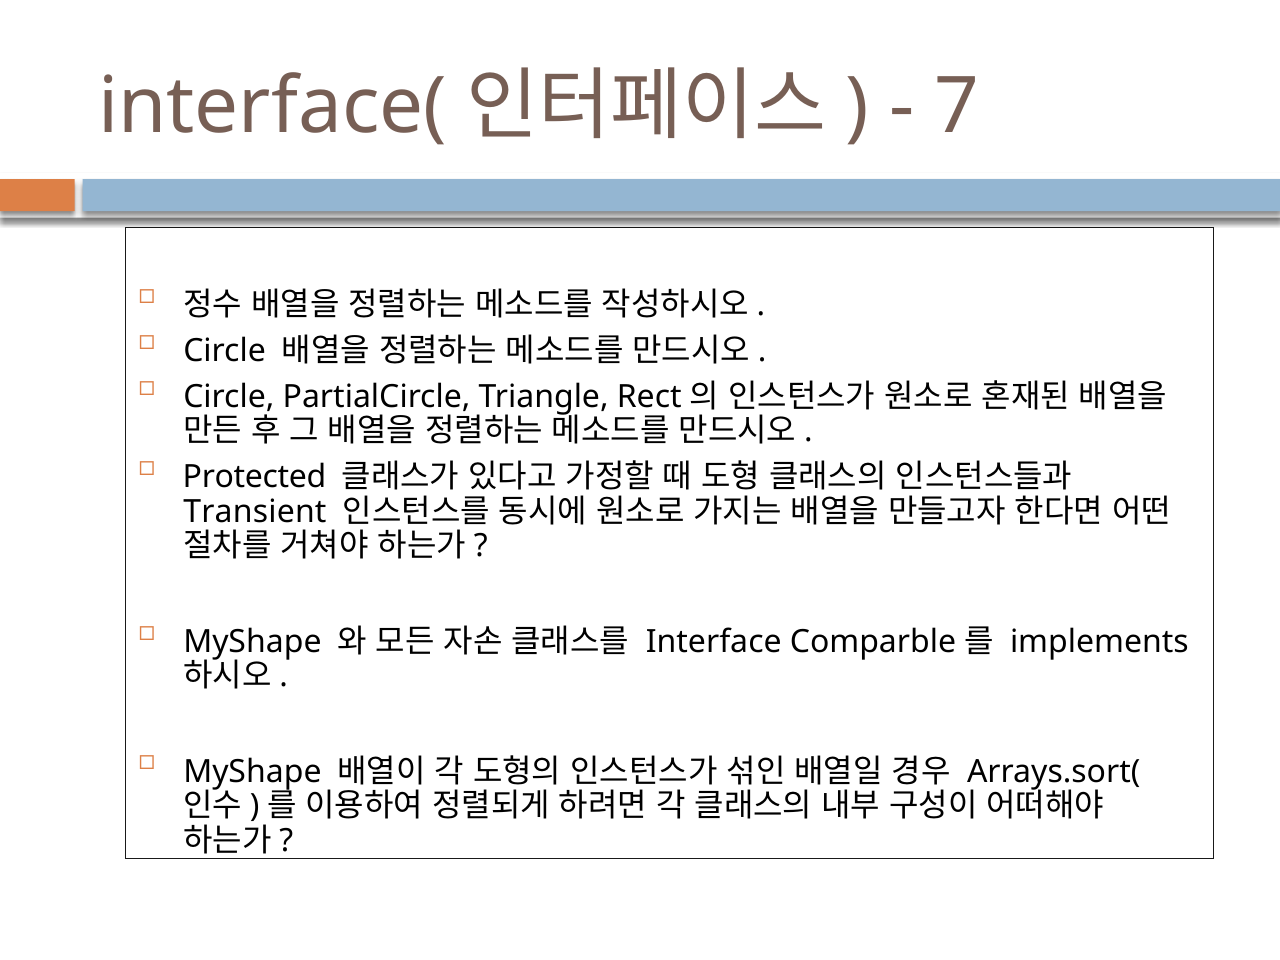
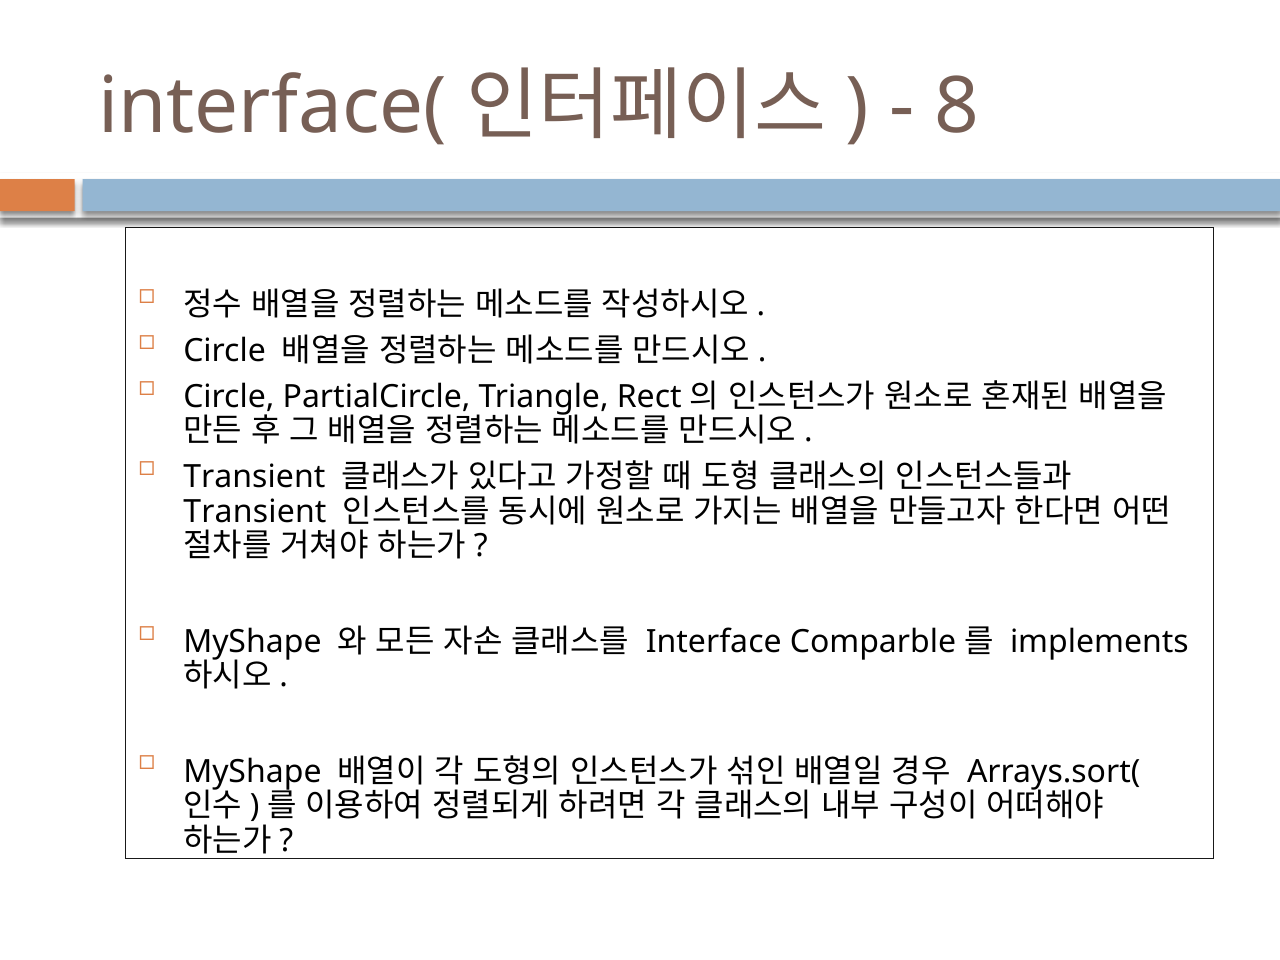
7: 7 -> 8
Protected at (255, 477): Protected -> Transient
